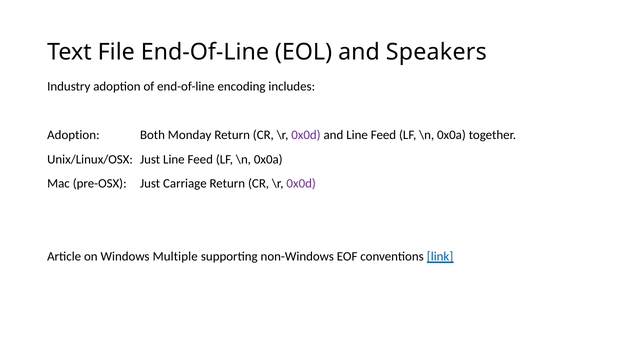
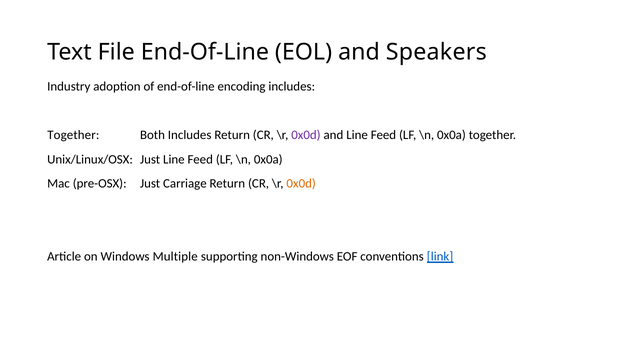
Adoption at (73, 135): Adoption -> Together
Both Monday: Monday -> Includes
0x0d at (301, 184) colour: purple -> orange
